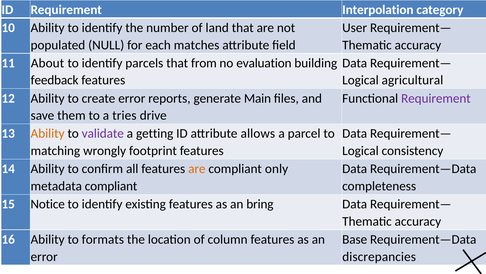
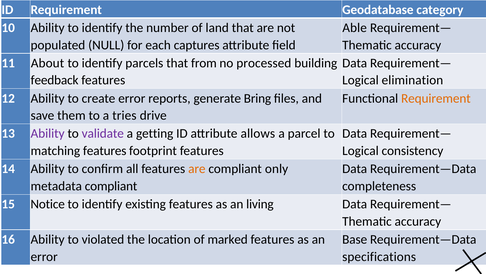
Interpolation: Interpolation -> Geodatabase
User: User -> Able
matches: matches -> captures
evaluation: evaluation -> processed
agricultural: agricultural -> elimination
Main: Main -> Bring
Requirement at (436, 98) colour: purple -> orange
Ability at (48, 133) colour: orange -> purple
matching wrongly: wrongly -> features
bring: bring -> living
formats: formats -> violated
column: column -> marked
discrepancies: discrepancies -> specifications
